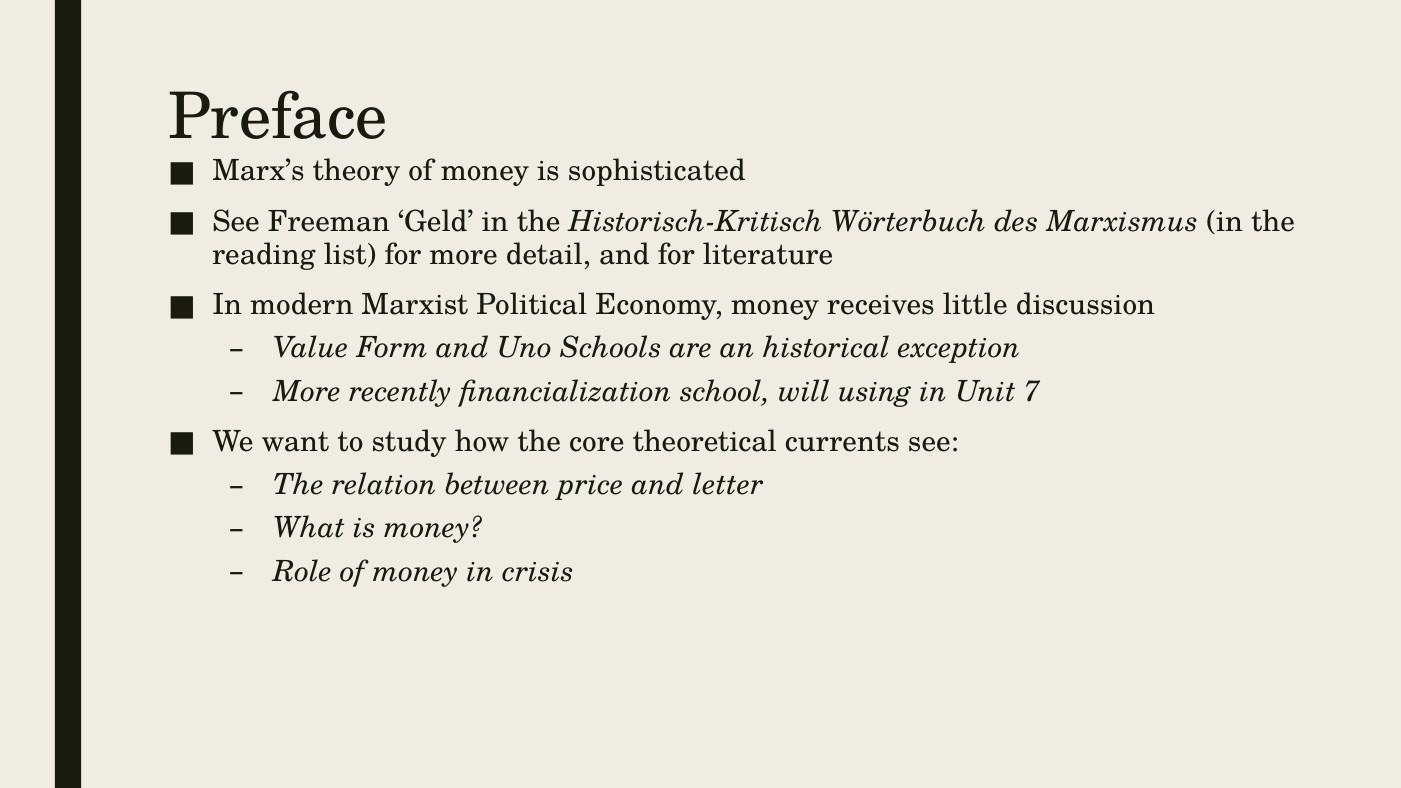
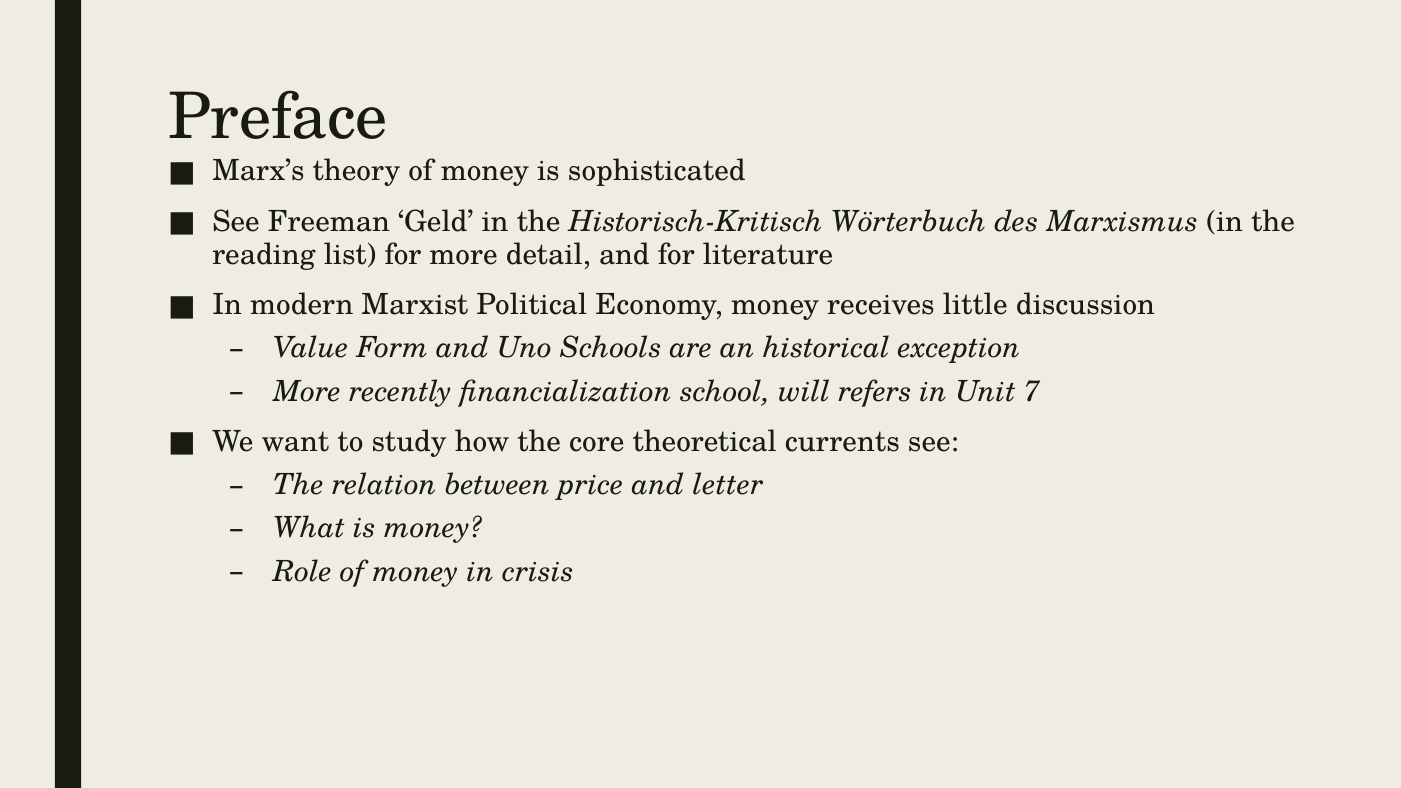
using: using -> refers
